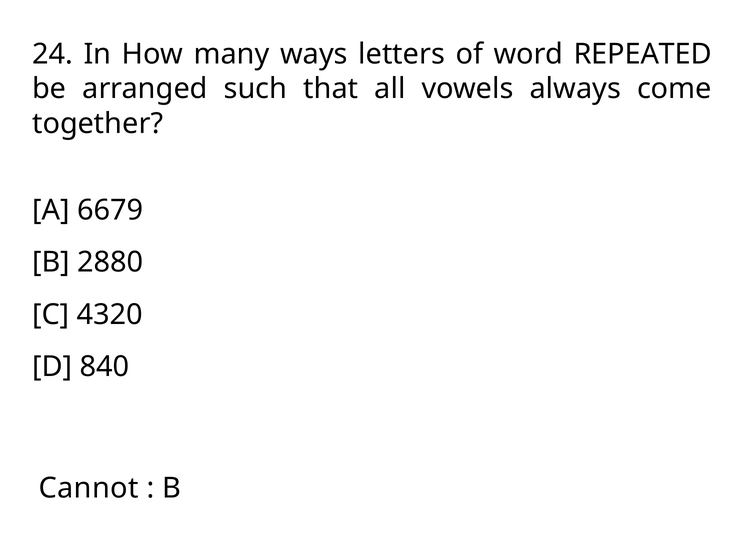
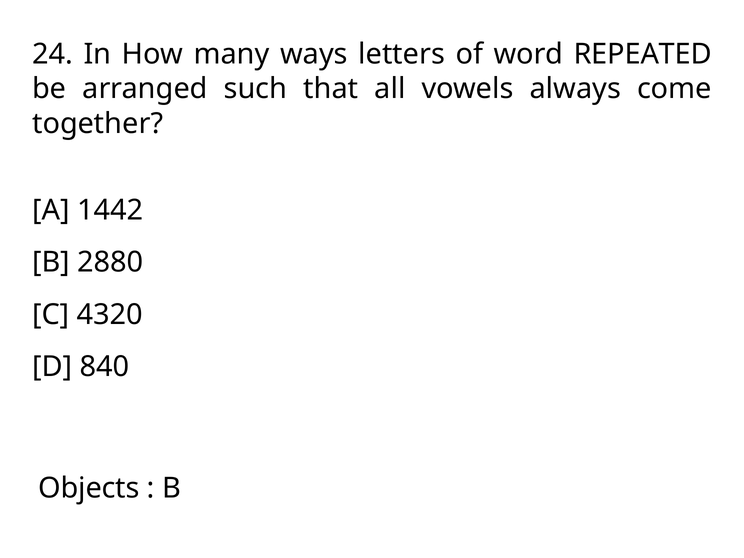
6679: 6679 -> 1442
Cannot: Cannot -> Objects
